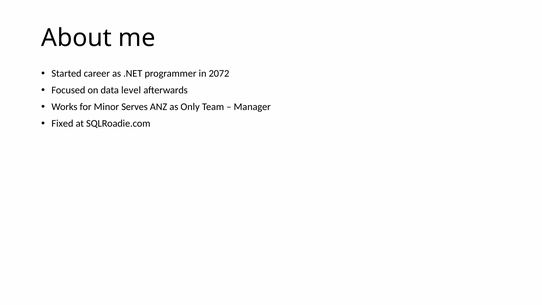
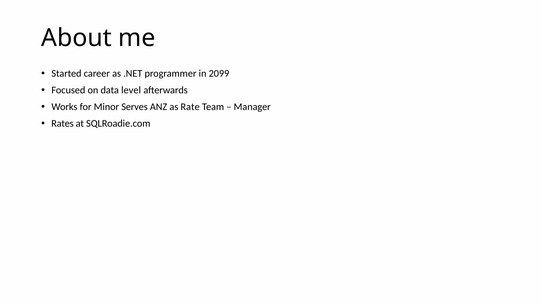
2072: 2072 -> 2099
Only: Only -> Rate
Fixed: Fixed -> Rates
